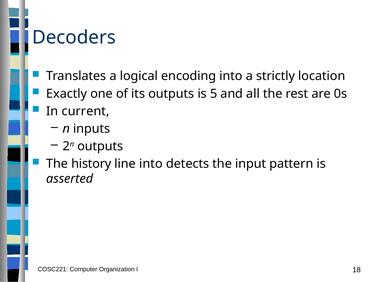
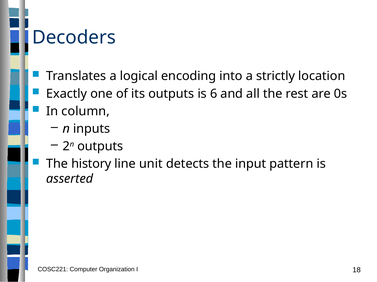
5: 5 -> 6
current: current -> column
line into: into -> unit
